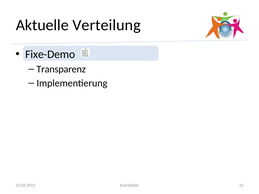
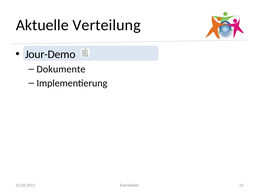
Fixe-Demo: Fixe-Demo -> Jour-Demo
Transparenz: Transparenz -> Dokumente
